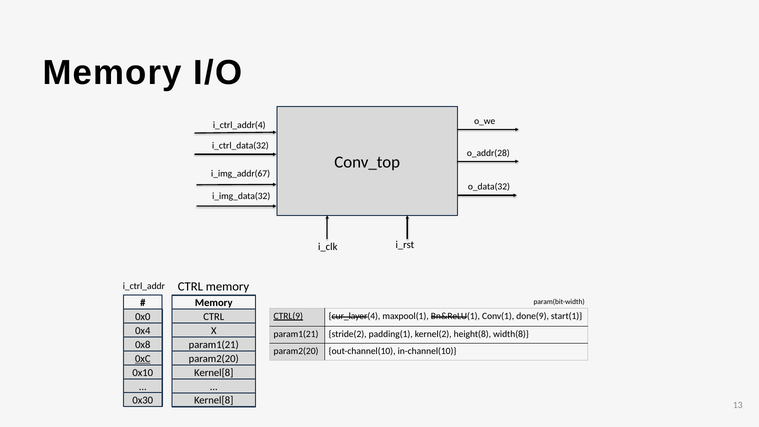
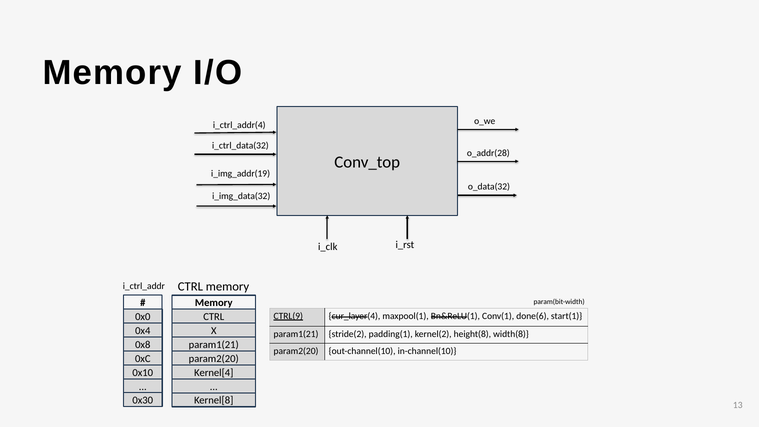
i_img_addr(67: i_img_addr(67 -> i_img_addr(19
done(9: done(9 -> done(6
0xC underline: present -> none
Kernel[8 at (214, 373): Kernel[8 -> Kernel[4
